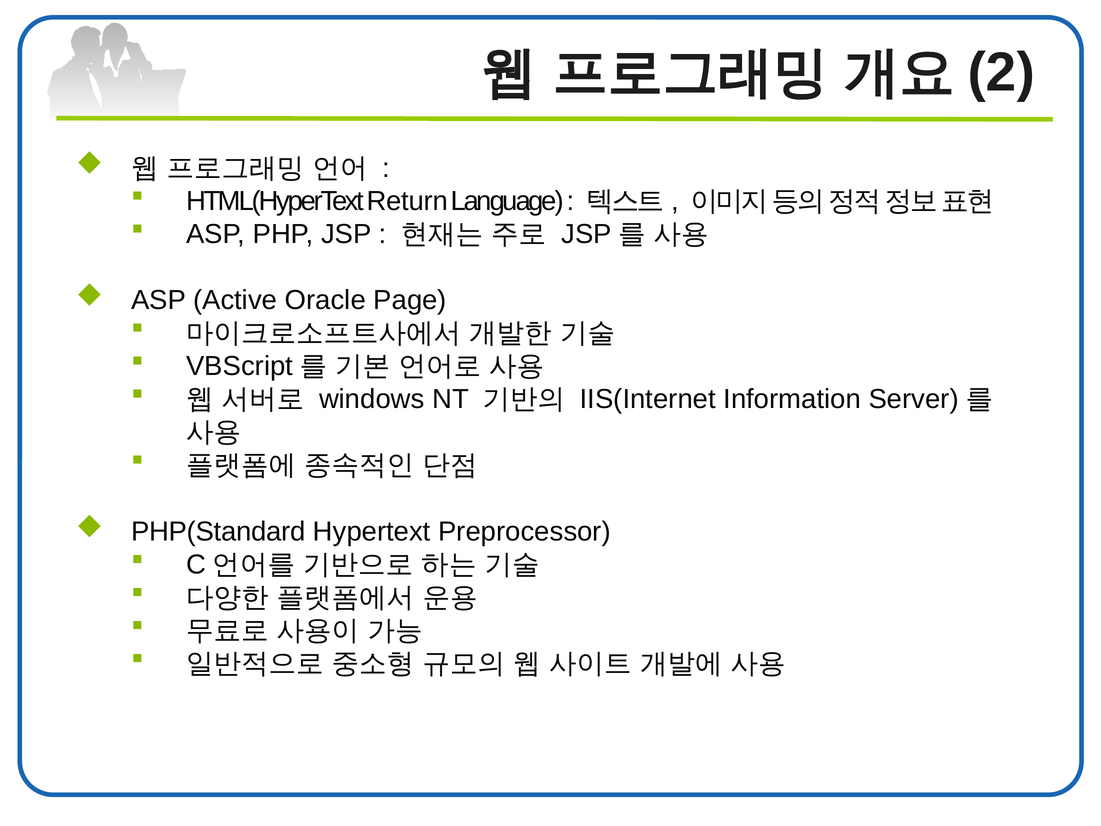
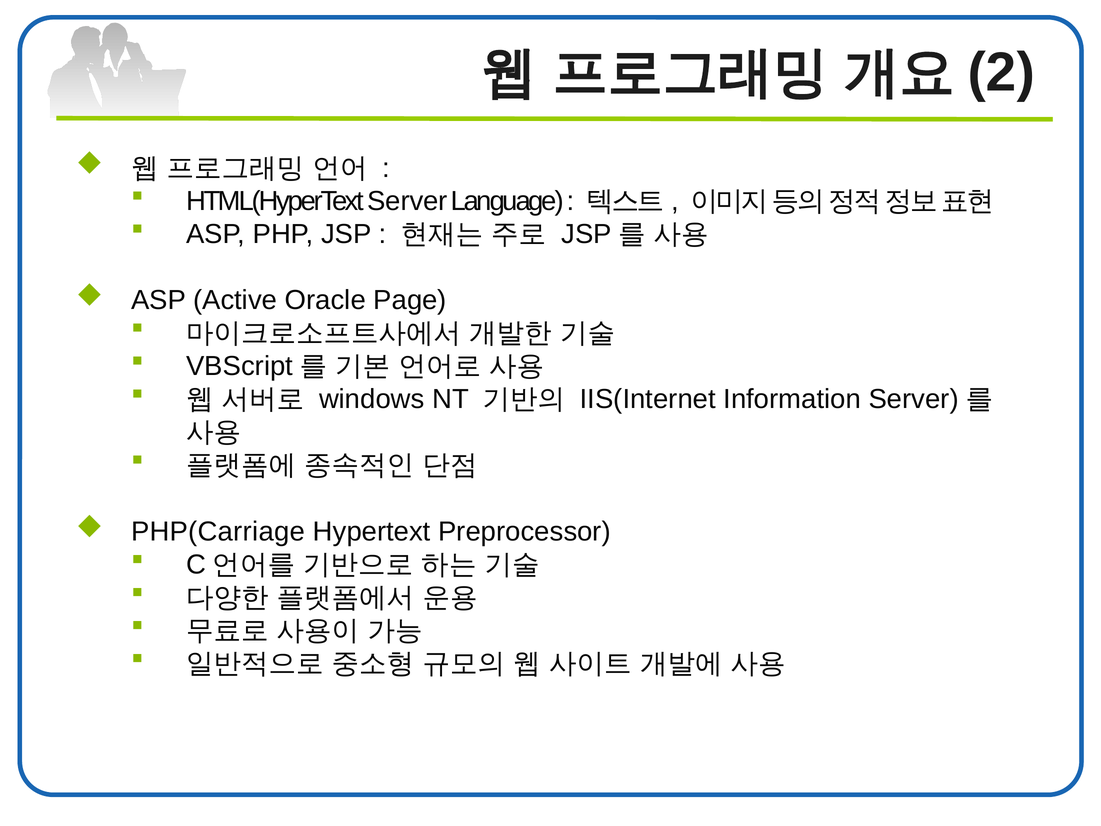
HTML(HyperText Return: Return -> Server
PHP(Standard: PHP(Standard -> PHP(Carriage
